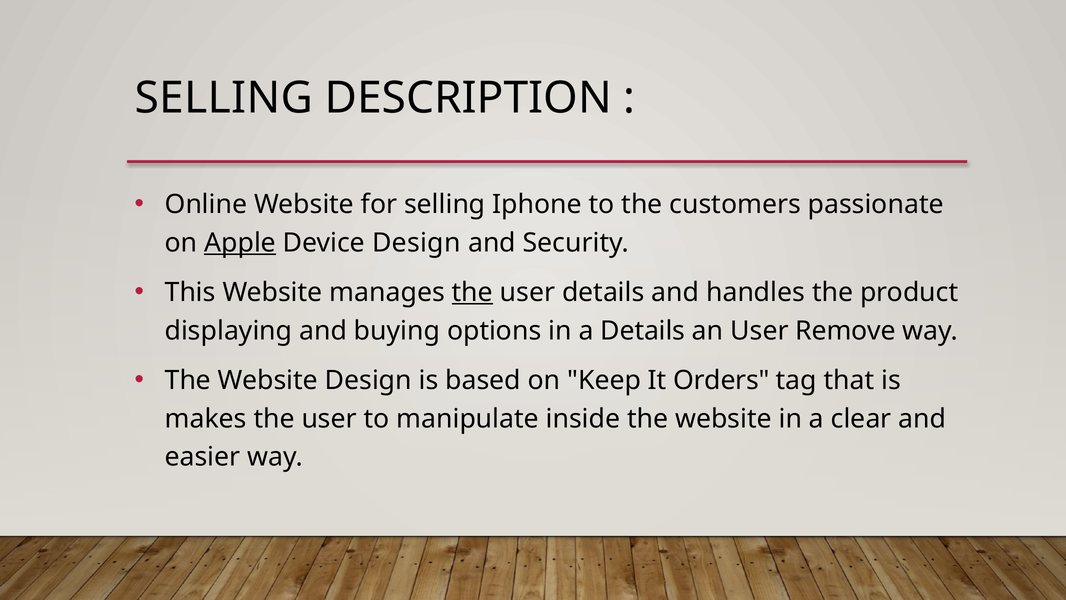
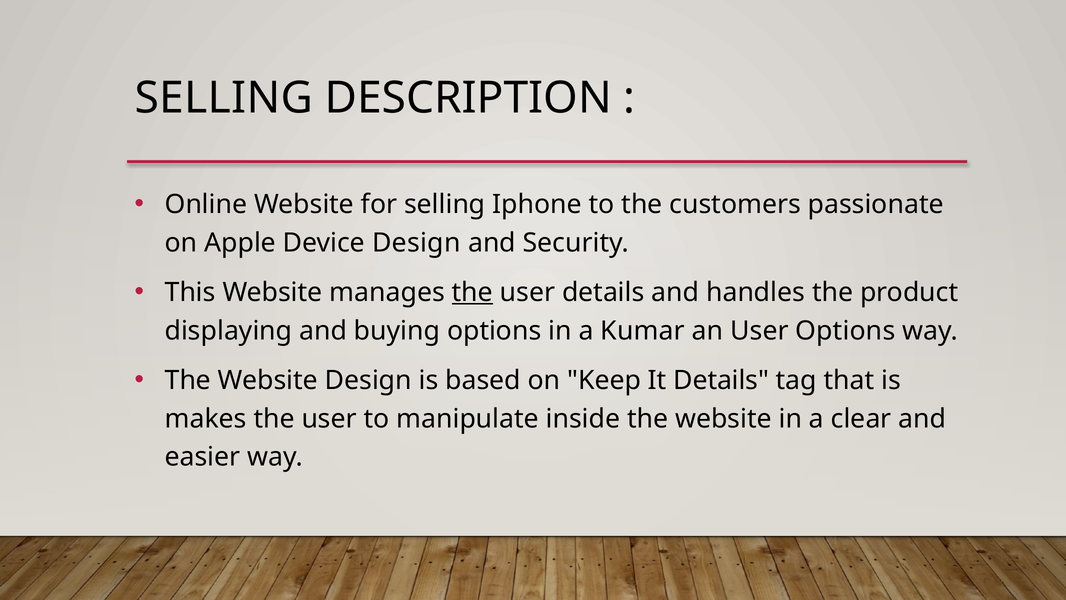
Apple underline: present -> none
a Details: Details -> Kumar
User Remove: Remove -> Options
It Orders: Orders -> Details
